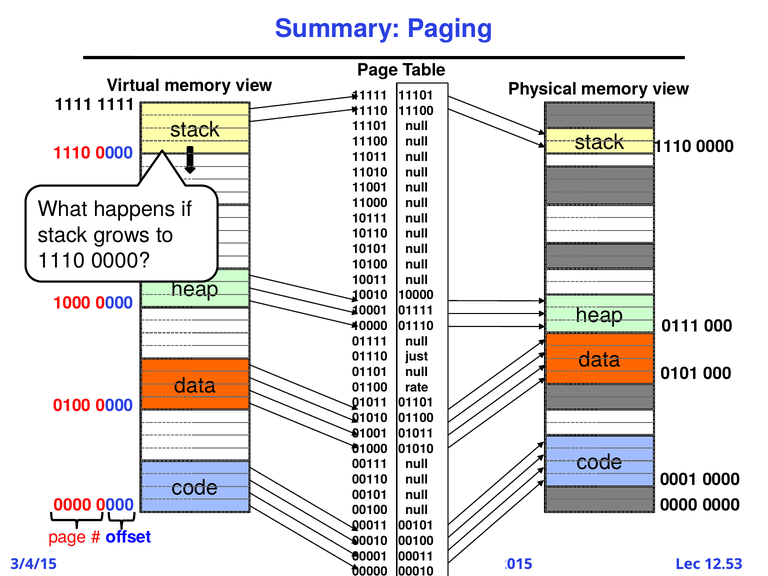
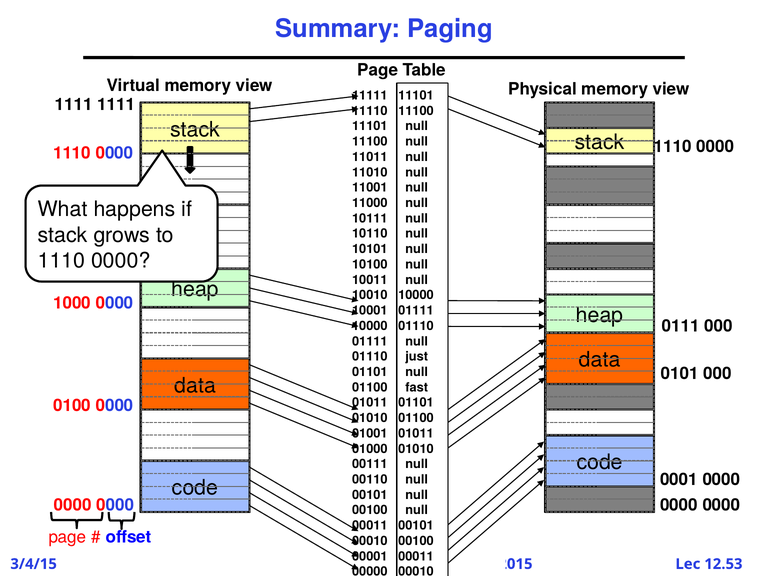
rate: rate -> fast
